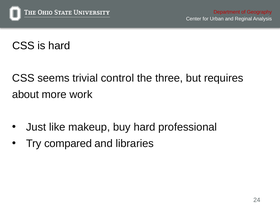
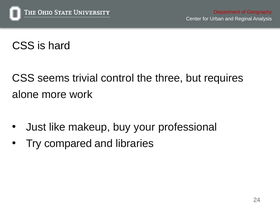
about: about -> alone
buy hard: hard -> your
